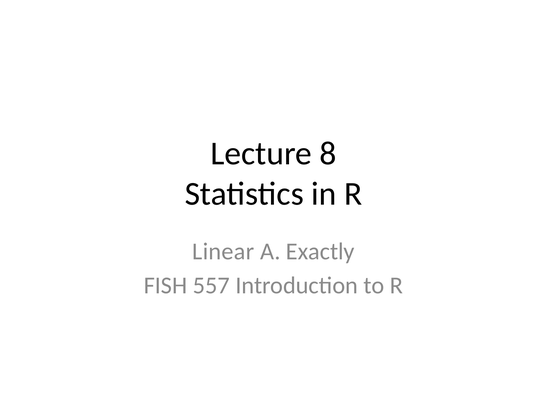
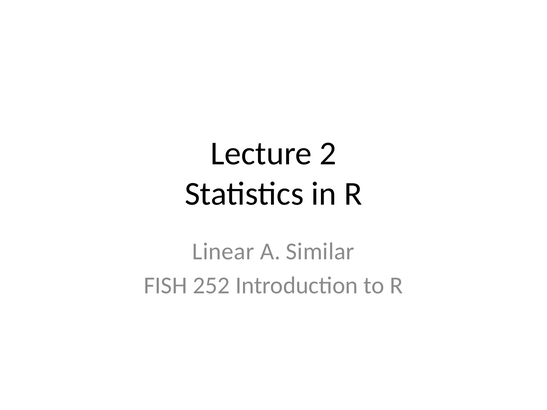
8: 8 -> 2
Exactly: Exactly -> Similar
557: 557 -> 252
